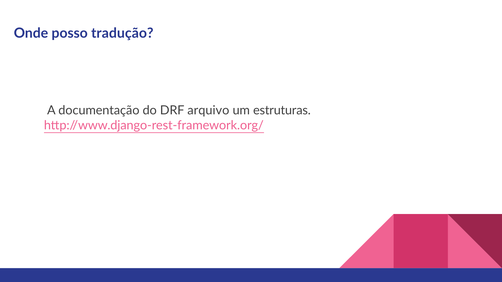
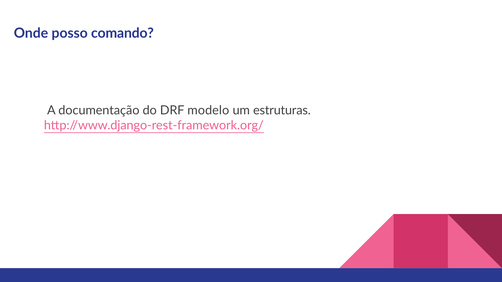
tradução: tradução -> comando
arquivo: arquivo -> modelo
